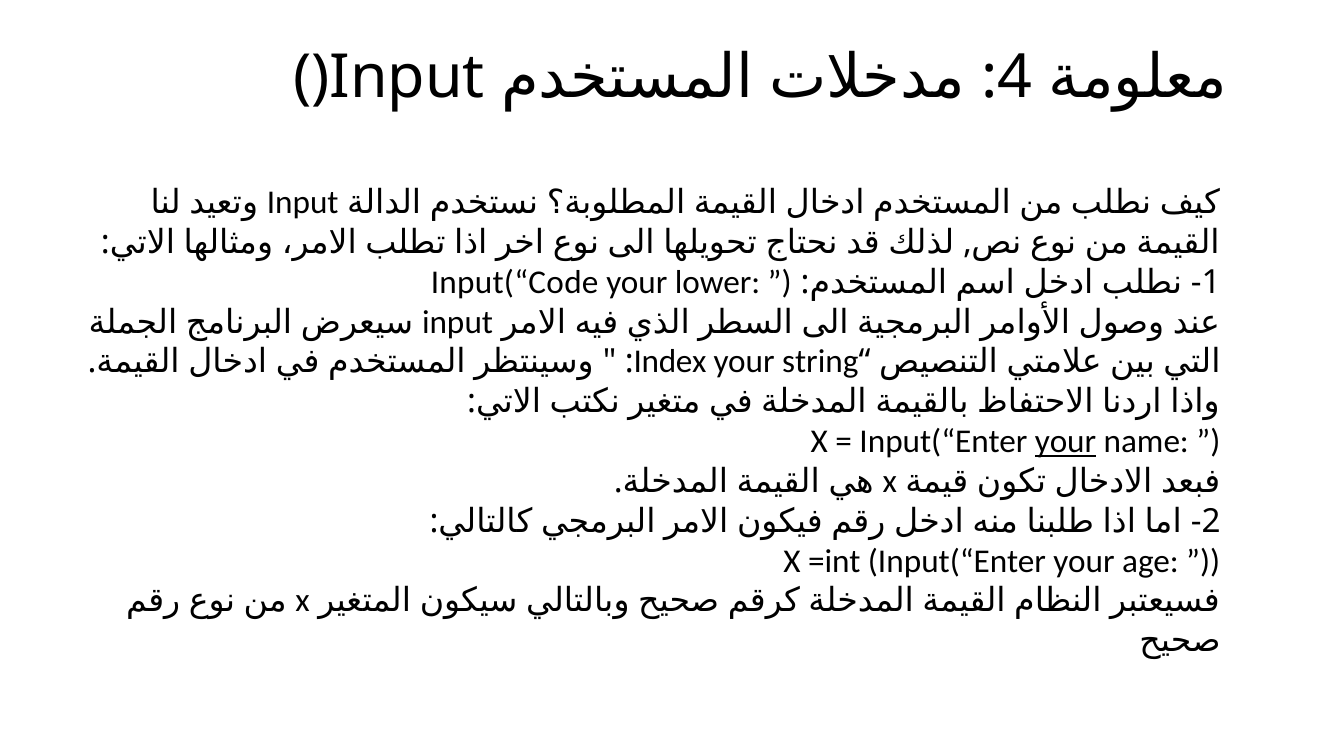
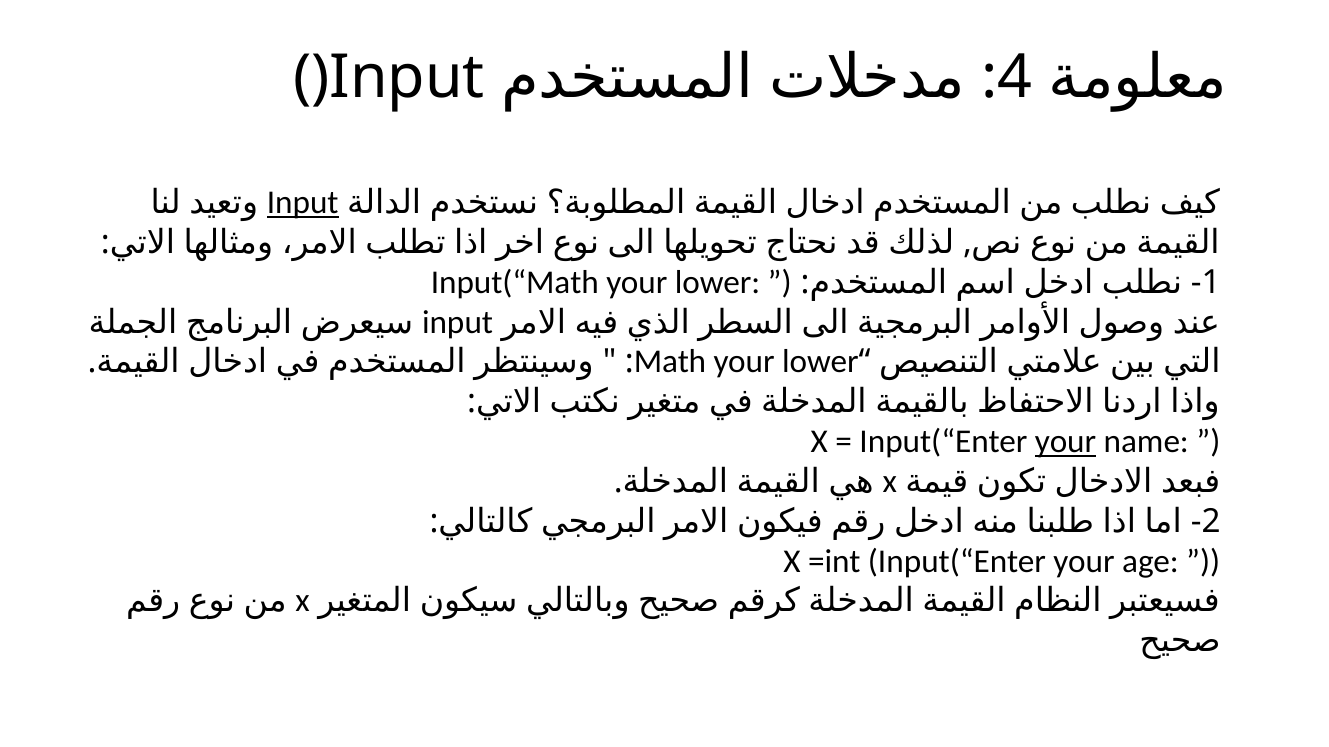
Input at (303, 203) underline: none -> present
Input(“Code: Input(“Code -> Input(“Math
Index: Index -> Math
string at (820, 362): string -> lower
